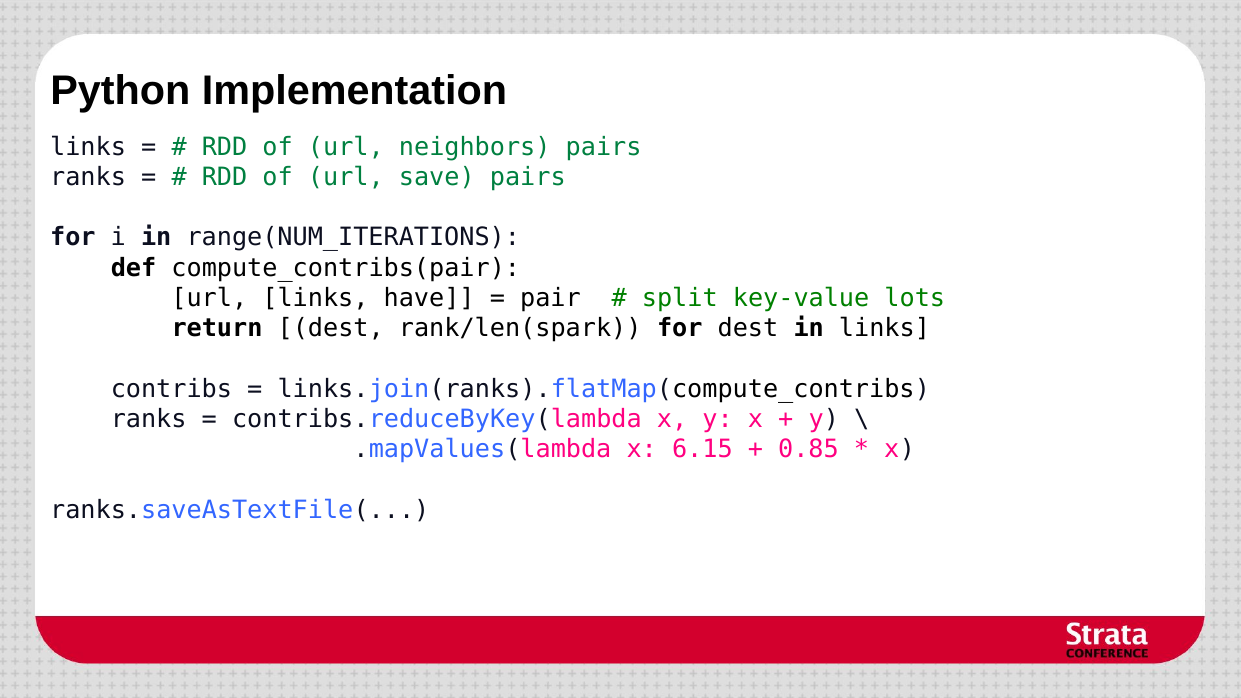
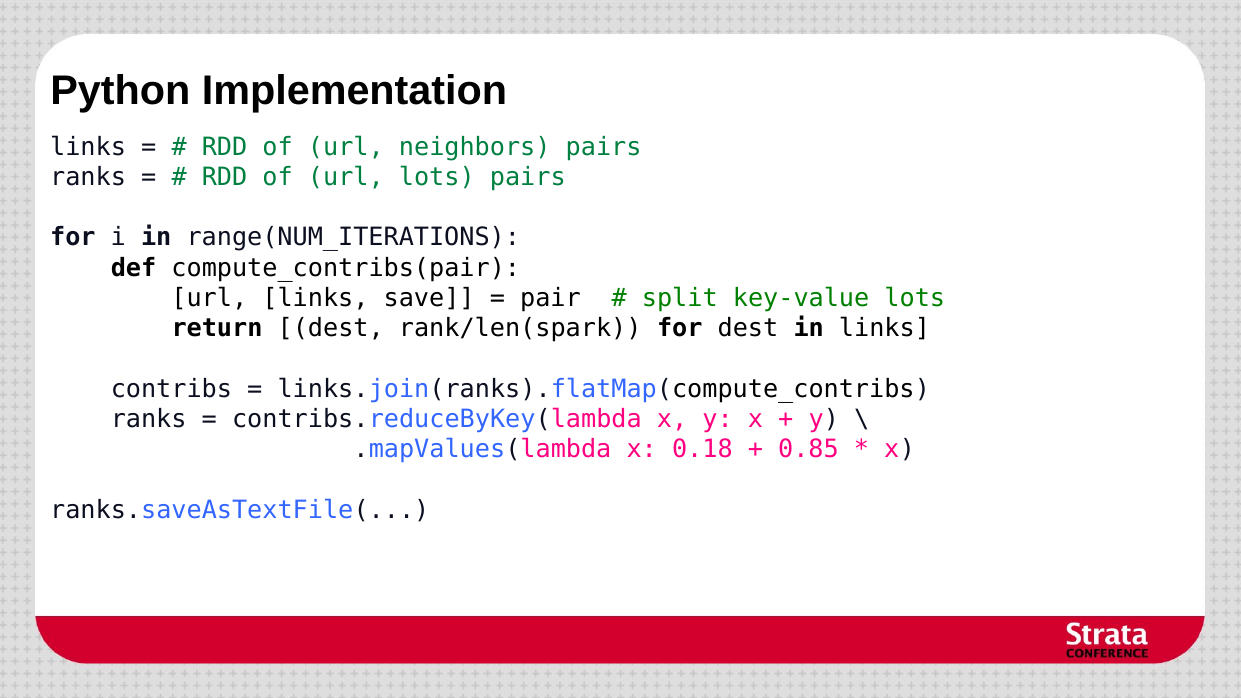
url save: save -> lots
have: have -> save
6.15: 6.15 -> 0.18
